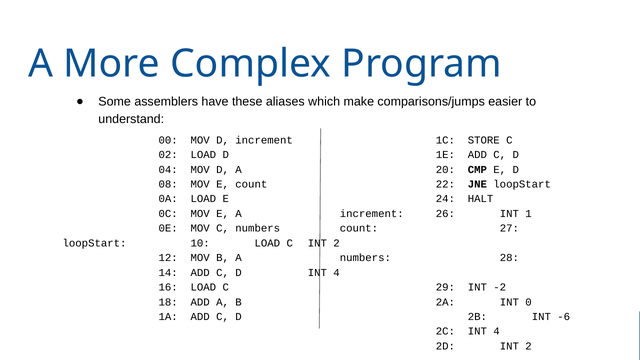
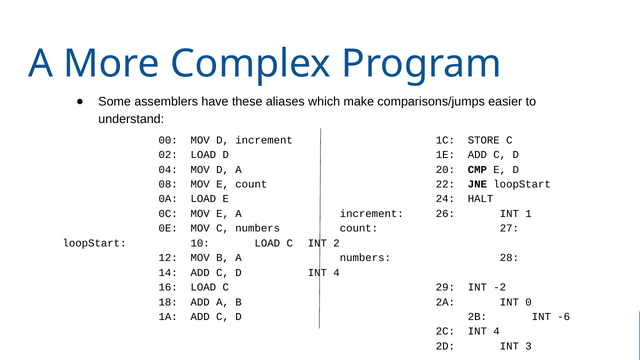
2D INT 2: 2 -> 3
